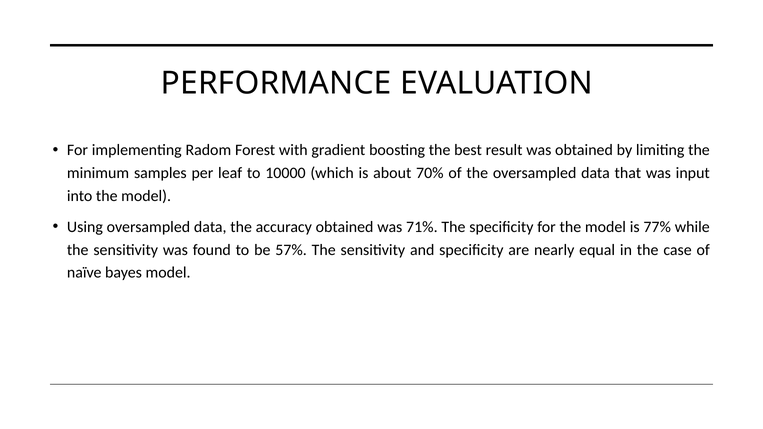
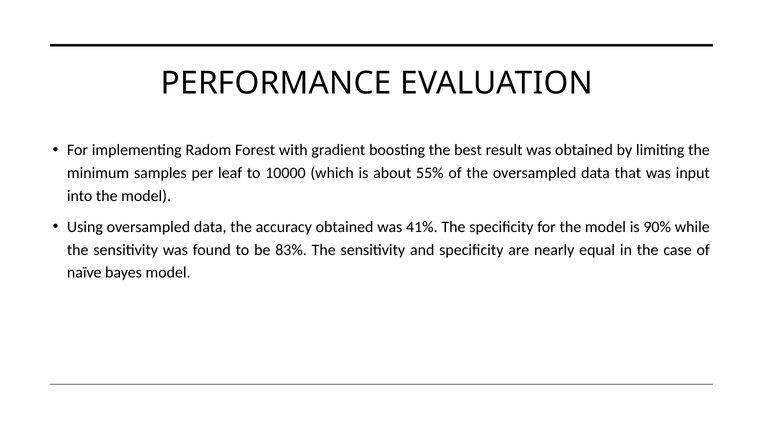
70%: 70% -> 55%
71%: 71% -> 41%
77%: 77% -> 90%
57%: 57% -> 83%
